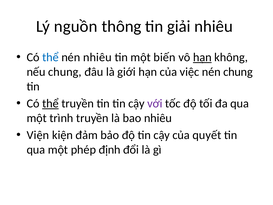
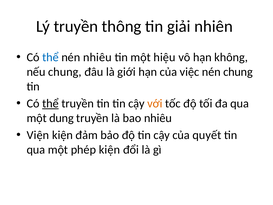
Lý nguồn: nguồn -> truyền
giải nhiêu: nhiêu -> nhiên
biến: biến -> hiệu
hạn at (202, 57) underline: present -> none
với colour: purple -> orange
trình: trình -> dung
phép định: định -> kiện
